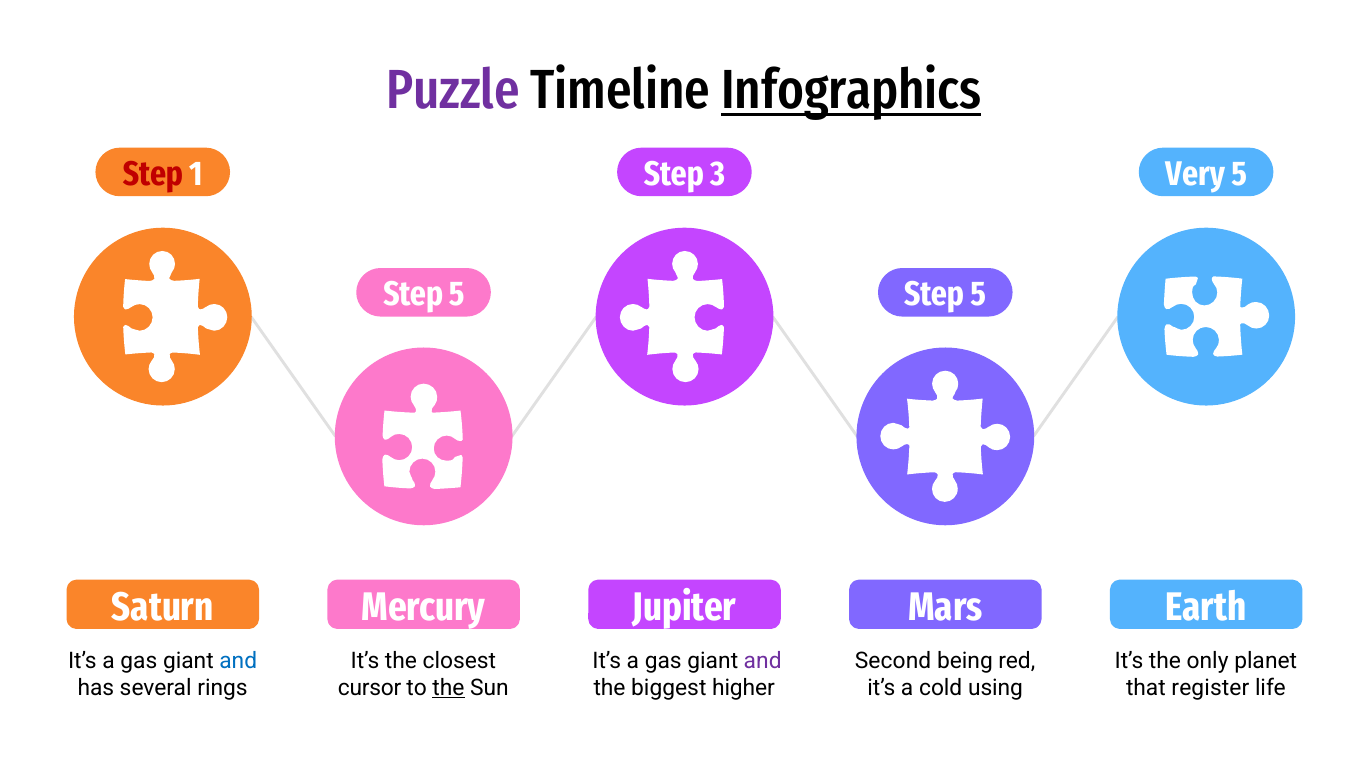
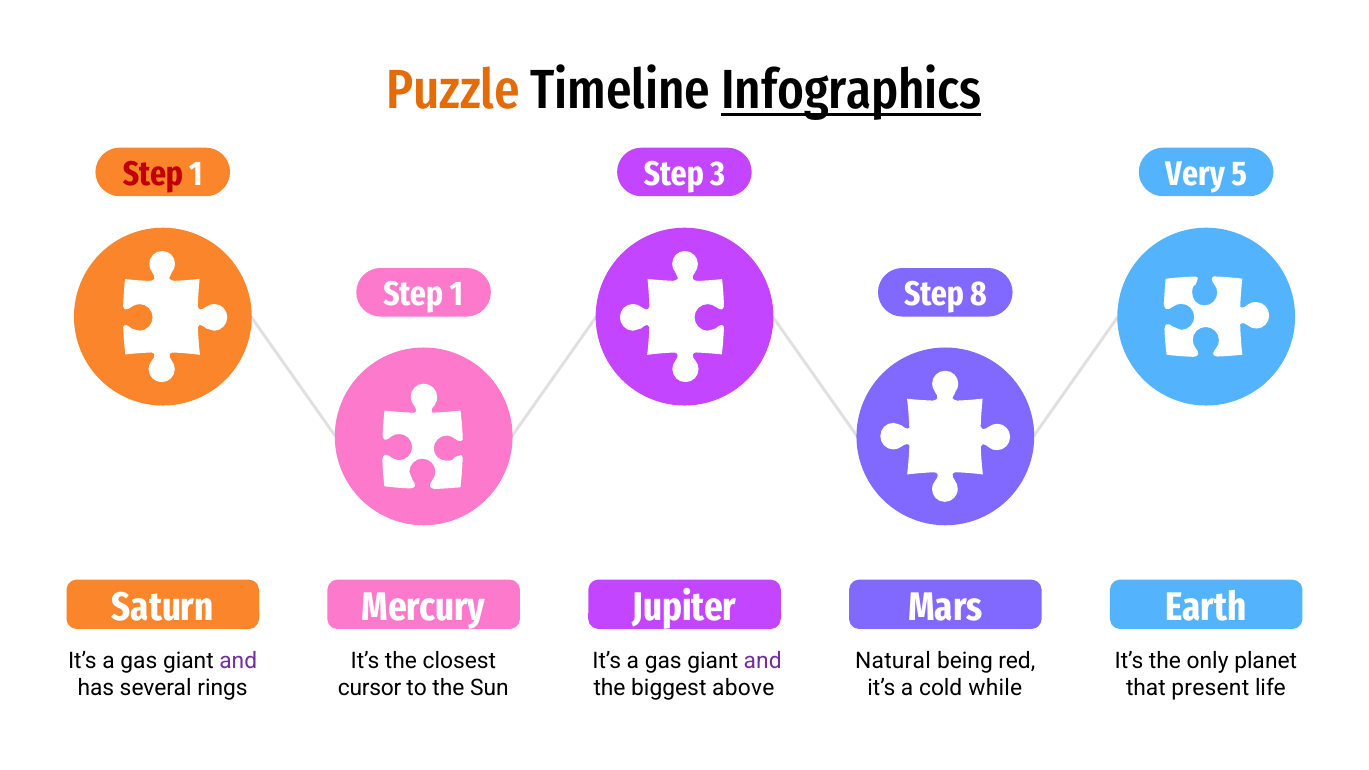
Puzzle colour: purple -> orange
5 at (457, 295): 5 -> 1
5 at (978, 295): 5 -> 8
and at (238, 661) colour: blue -> purple
Second: Second -> Natural
the at (449, 688) underline: present -> none
higher: higher -> above
using: using -> while
register: register -> present
